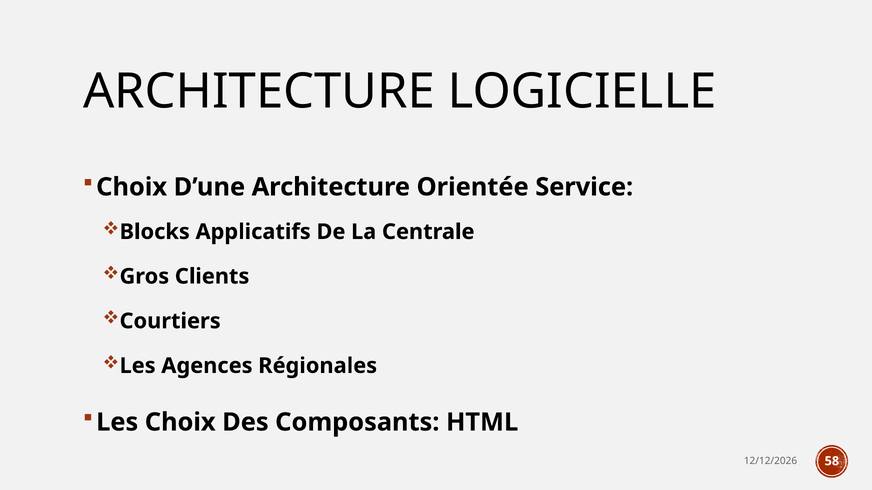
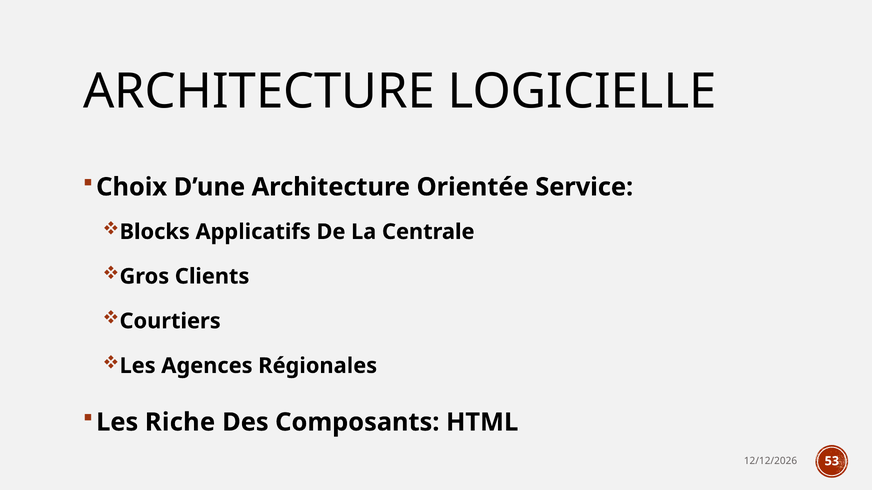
Les Choix: Choix -> Riche
58: 58 -> 53
